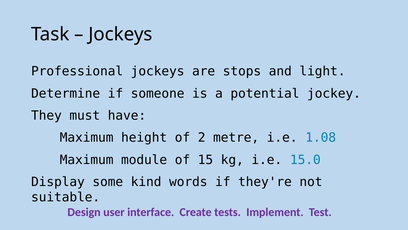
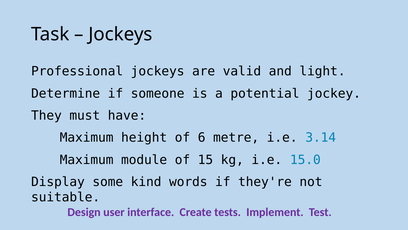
stops: stops -> valid
2: 2 -> 6
1.08: 1.08 -> 3.14
